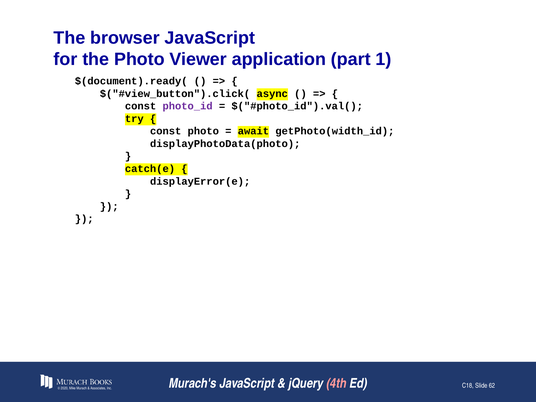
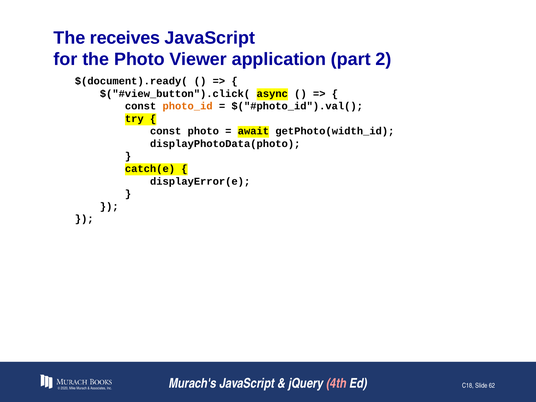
browser: browser -> receives
1: 1 -> 2
photo_id colour: purple -> orange
